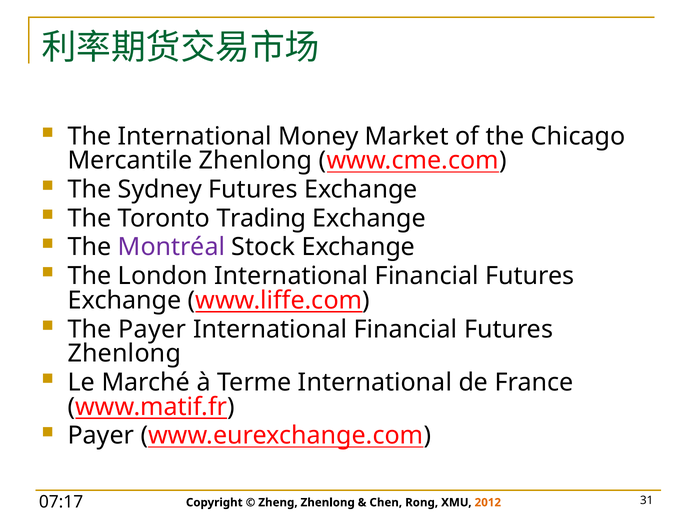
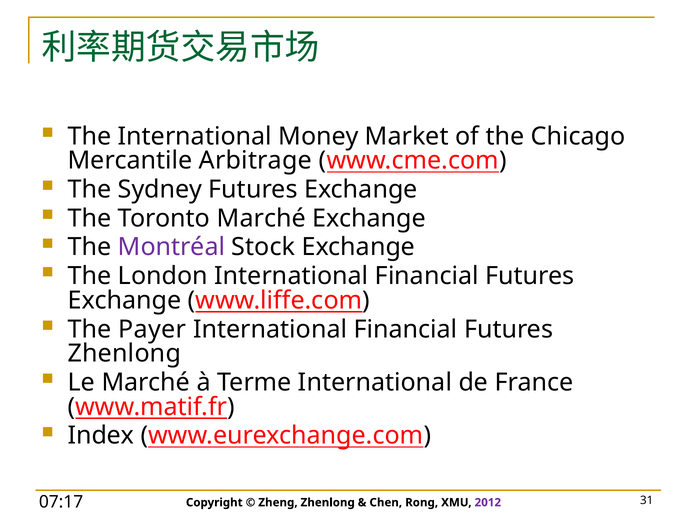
Mercantile Zhenlong: Zhenlong -> Arbitrage
Toronto Trading: Trading -> Marché
Payer at (101, 436): Payer -> Index
2012 colour: orange -> purple
